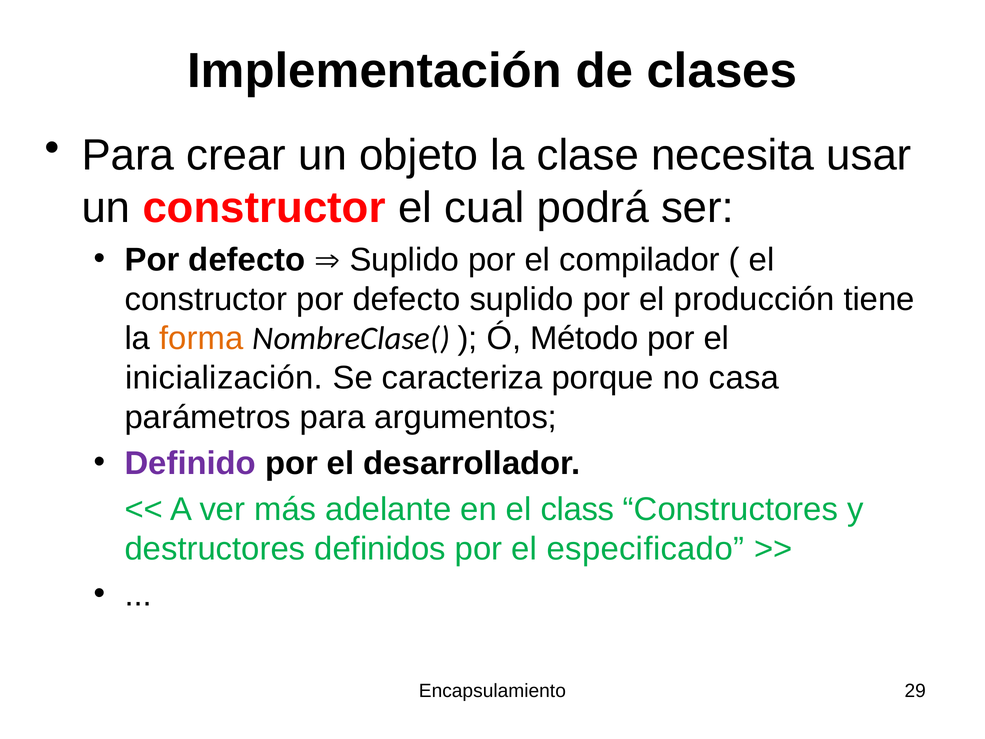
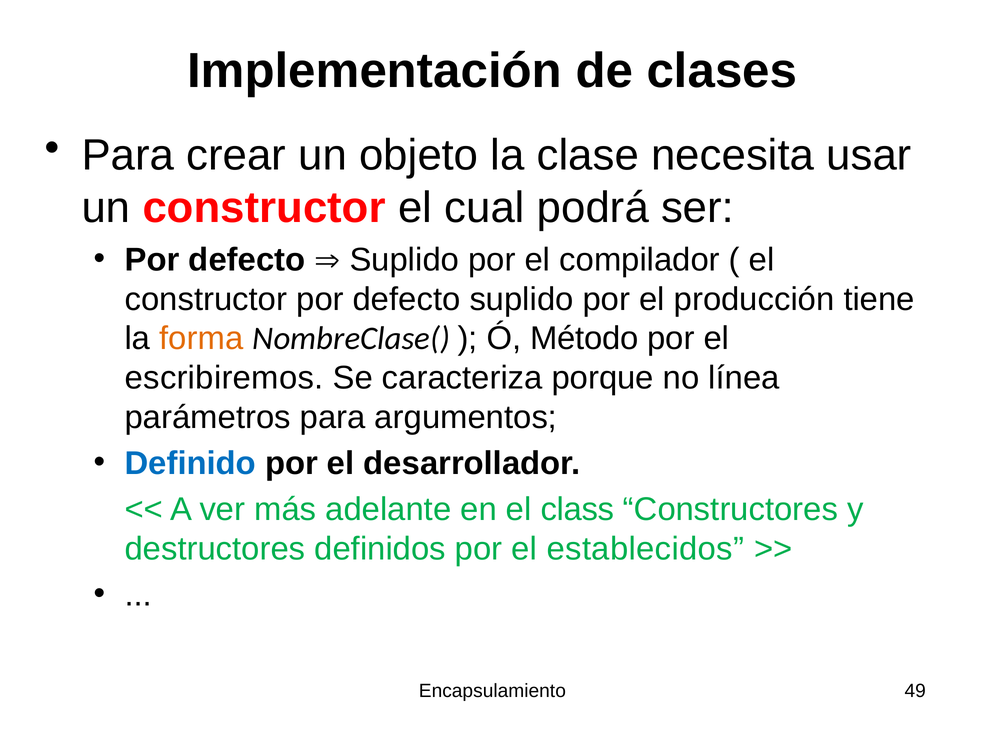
inicialización: inicialización -> escribiremos
casa: casa -> línea
Definido colour: purple -> blue
especificado: especificado -> establecidos
29: 29 -> 49
